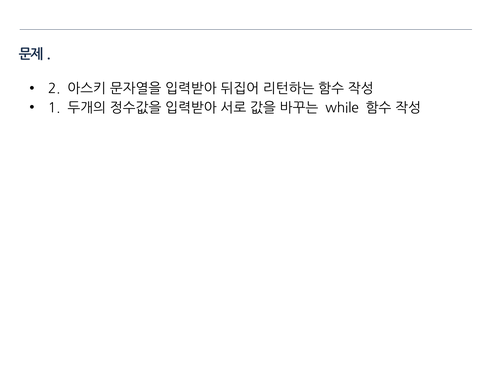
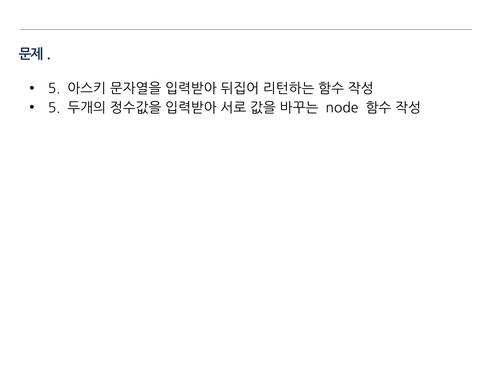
2 at (54, 89): 2 -> 5
1 at (54, 108): 1 -> 5
while: while -> node
